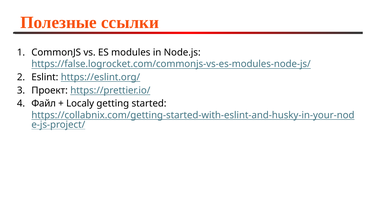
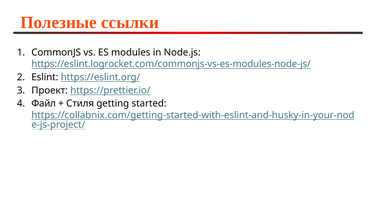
https://false.logrocket.com/commonjs-vs-es-modules-node-js/: https://false.logrocket.com/commonjs-vs-es-modules-node-js/ -> https://eslint.logrocket.com/commonjs-vs-es-modules-node-js/
Localy: Localy -> Стиля
